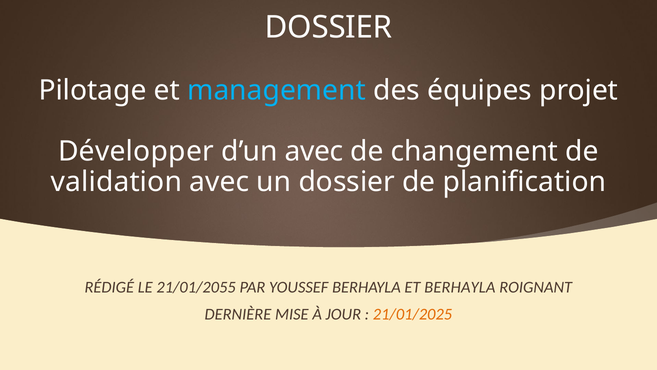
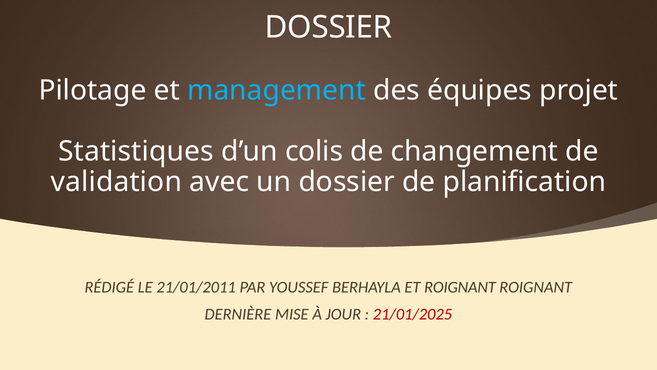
Développer: Développer -> Statistiques
d’un avec: avec -> colis
21/01/2055: 21/01/2055 -> 21/01/2011
ET BERHAYLA: BERHAYLA -> ROIGNANT
21/01/2025 colour: orange -> red
